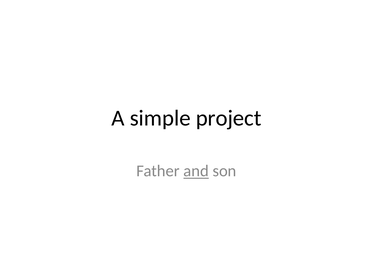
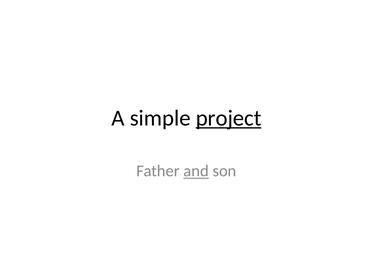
project underline: none -> present
